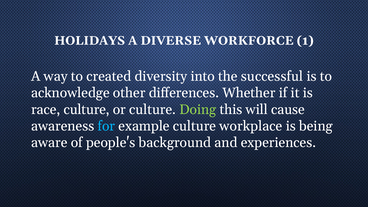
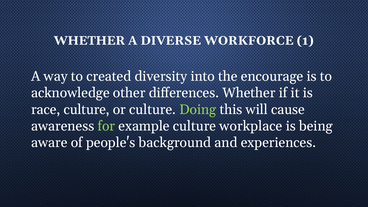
HOLIDAYS at (90, 41): HOLIDAYS -> WHETHER
successful: successful -> encourage
for colour: light blue -> light green
